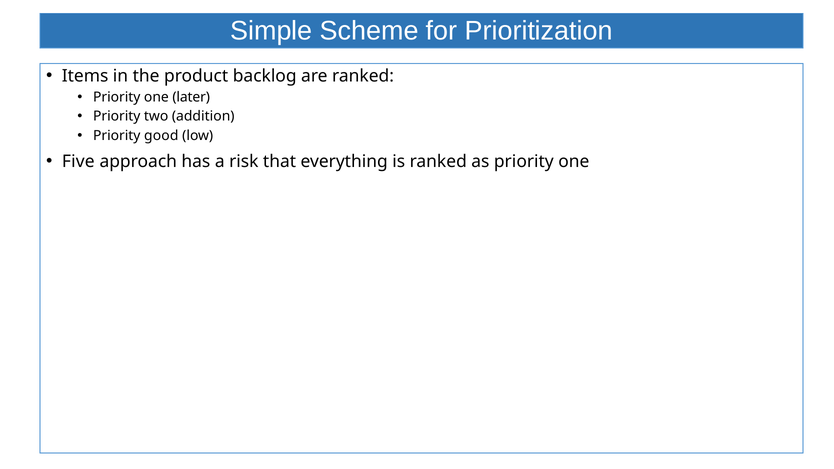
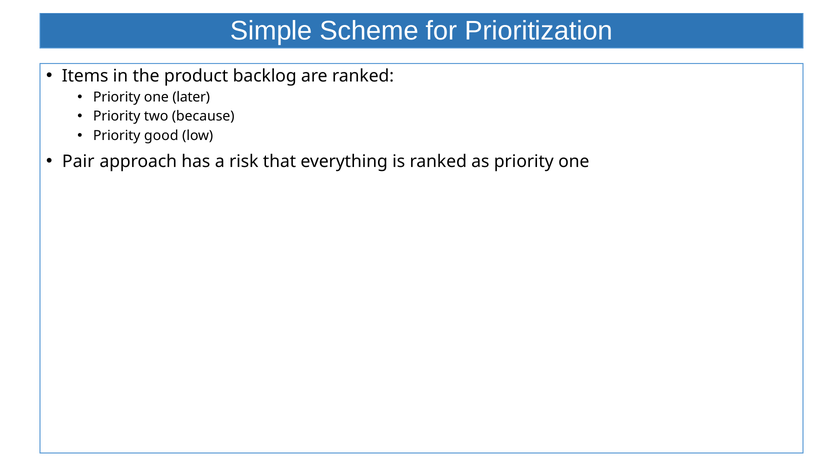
addition: addition -> because
Five: Five -> Pair
